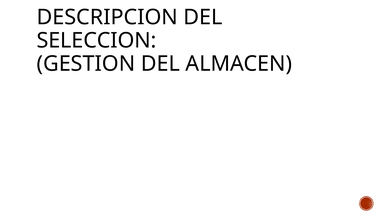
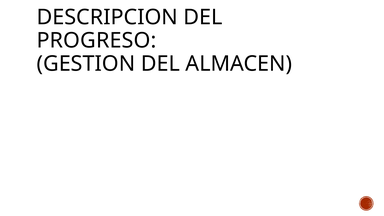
SELECCION: SELECCION -> PROGRESO
